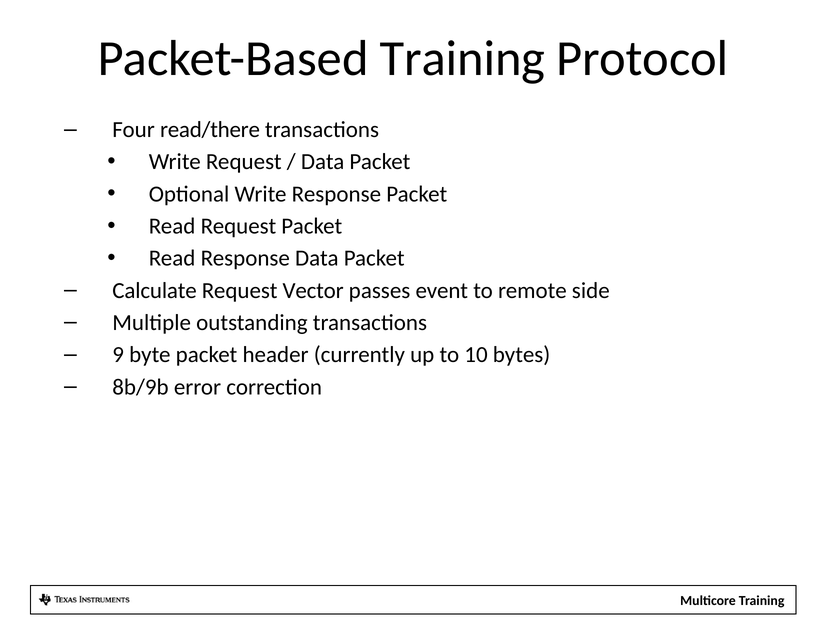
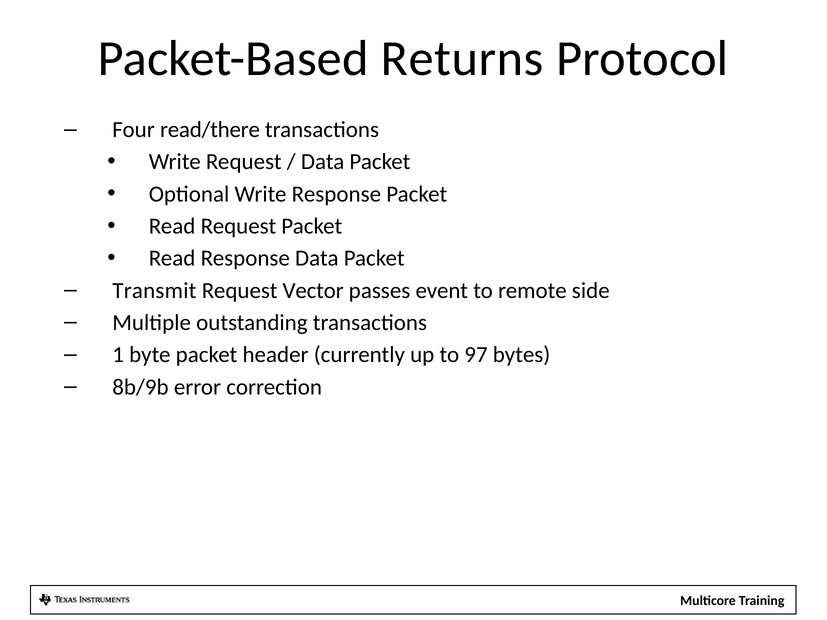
Packet-Based Training: Training -> Returns
Calculate: Calculate -> Transmit
9: 9 -> 1
10: 10 -> 97
